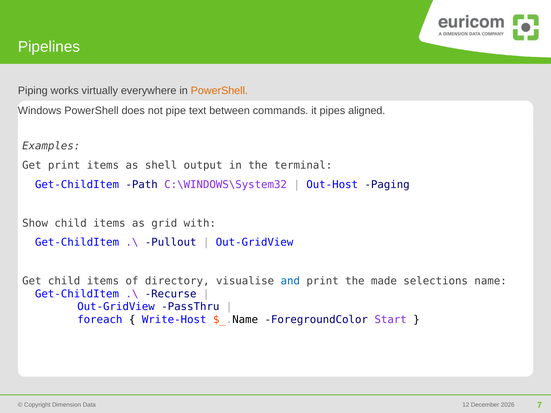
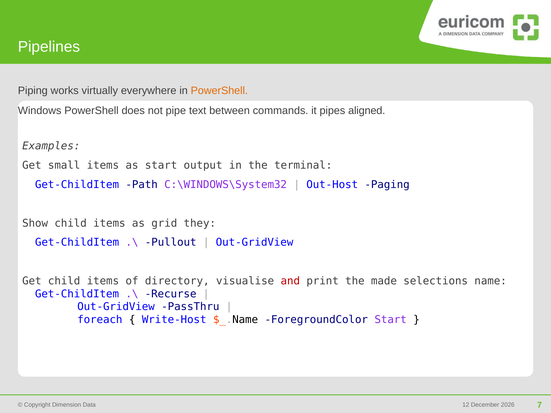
Get print: print -> small
as shell: shell -> start
with: with -> they
and colour: blue -> red
